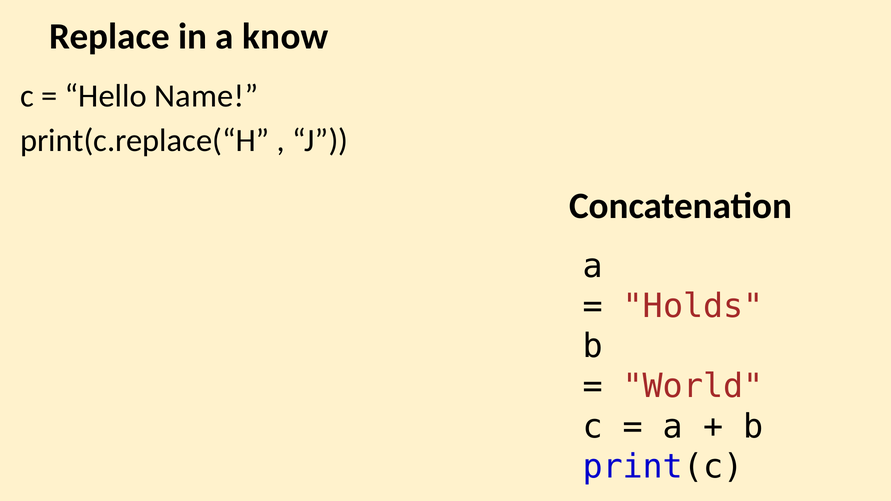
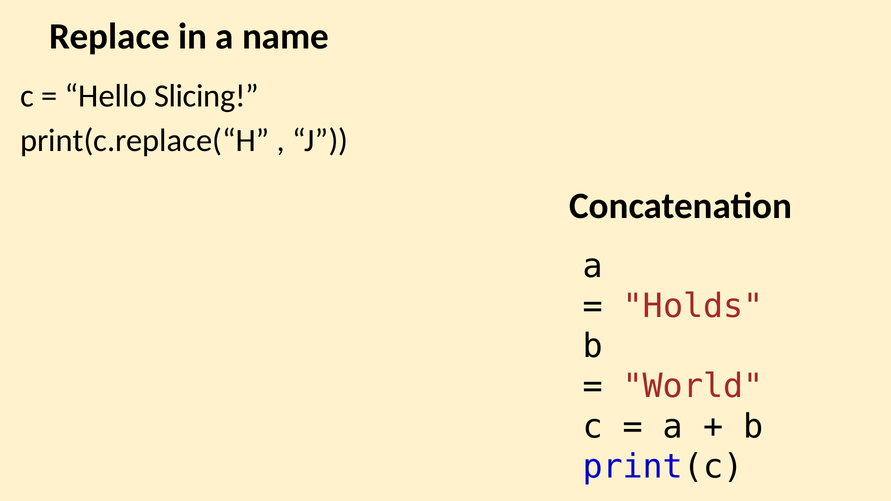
know: know -> name
Name: Name -> Slicing
